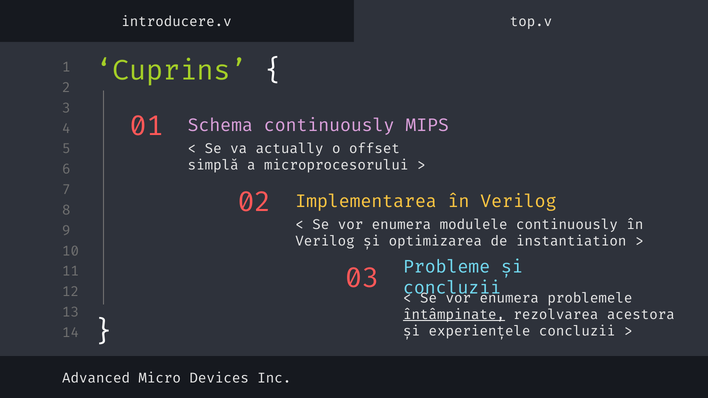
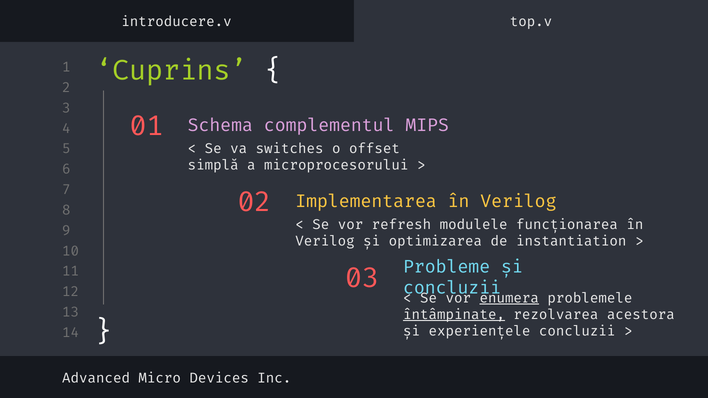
Schema continuously: continuously -> complementul
actually: actually -> switches
enumera at (401, 225): enumera -> refresh
modulele continuously: continuously -> funcționarea
enumera at (509, 298) underline: none -> present
